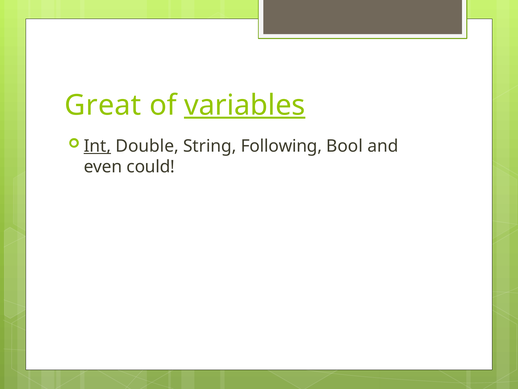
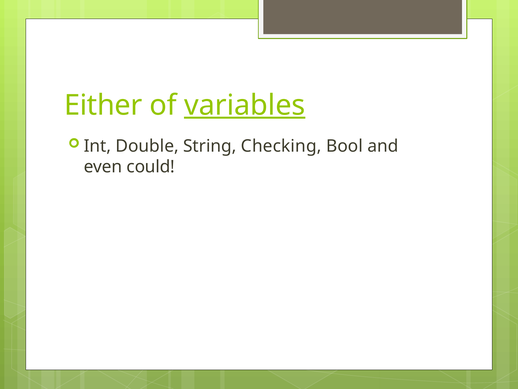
Great: Great -> Either
Int underline: present -> none
Following: Following -> Checking
